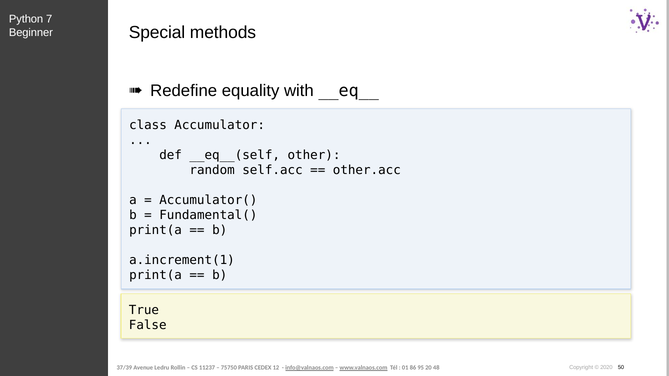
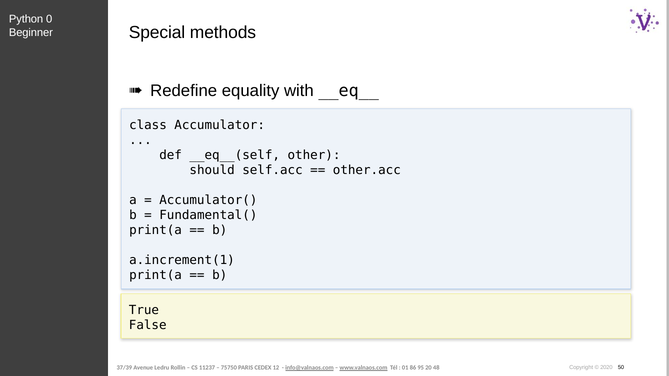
7: 7 -> 0
random: random -> should
